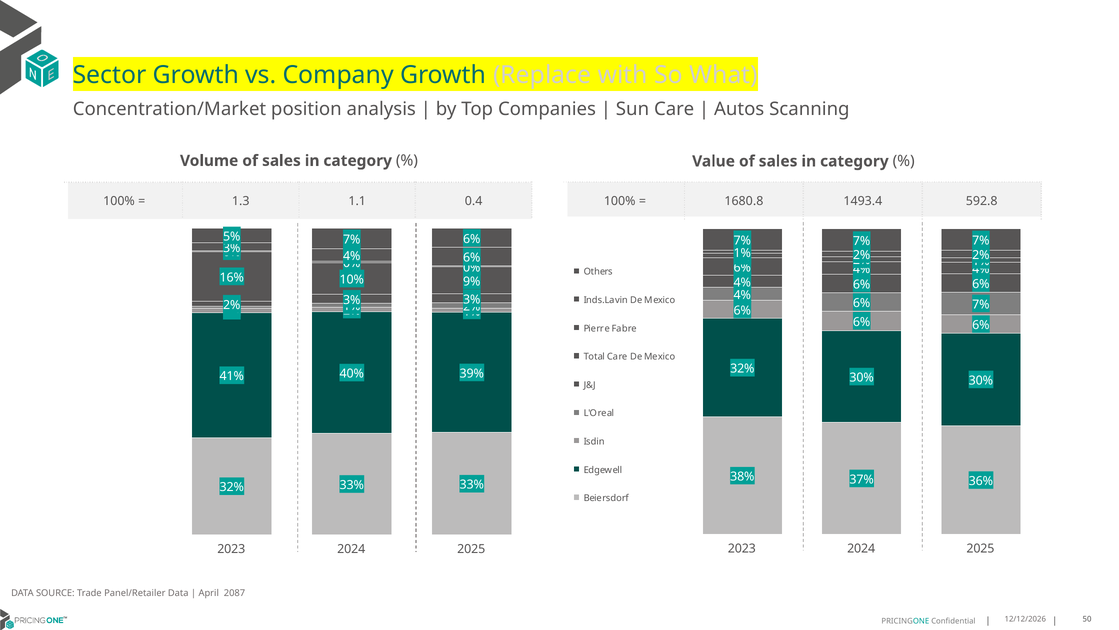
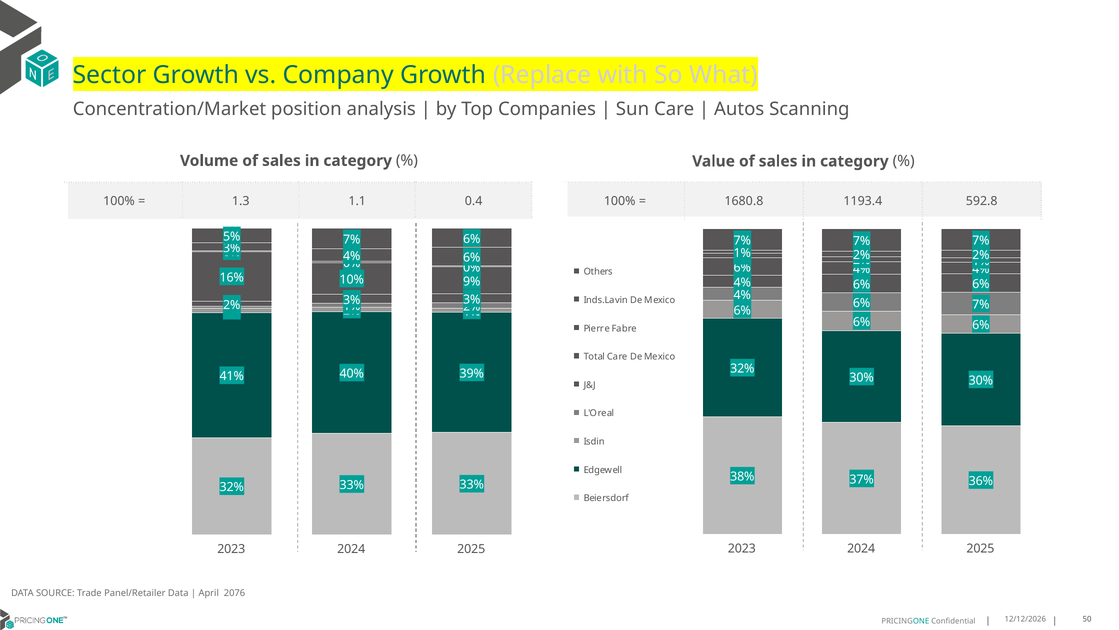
1493.4: 1493.4 -> 1193.4
2087: 2087 -> 2076
